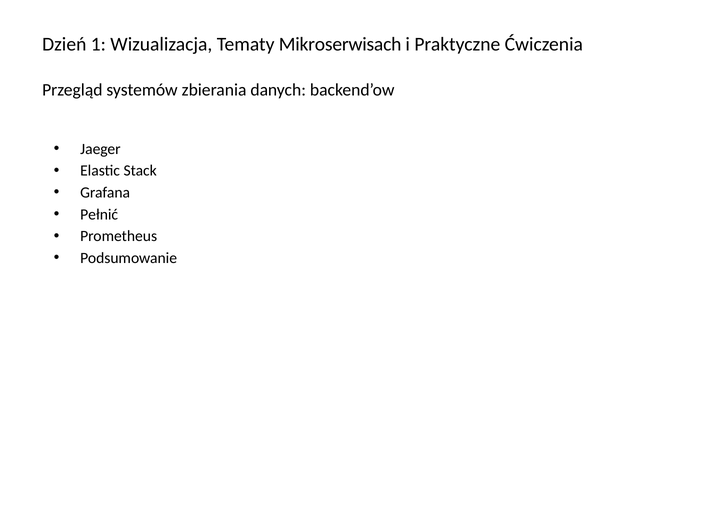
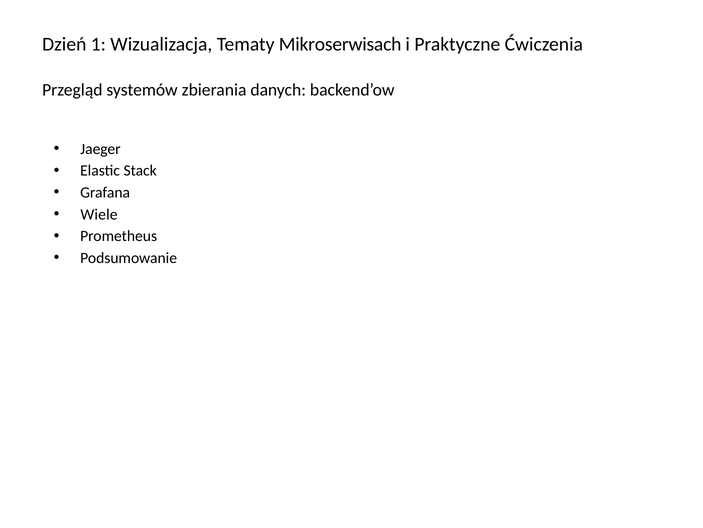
Pełnić: Pełnić -> Wiele
